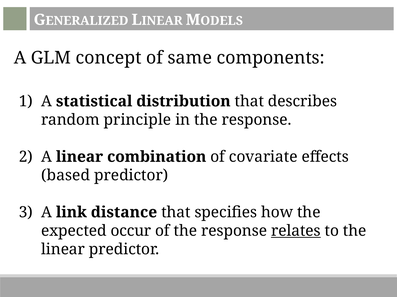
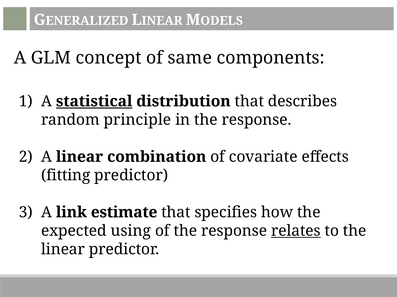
statistical underline: none -> present
based: based -> fitting
distance: distance -> estimate
occur: occur -> using
